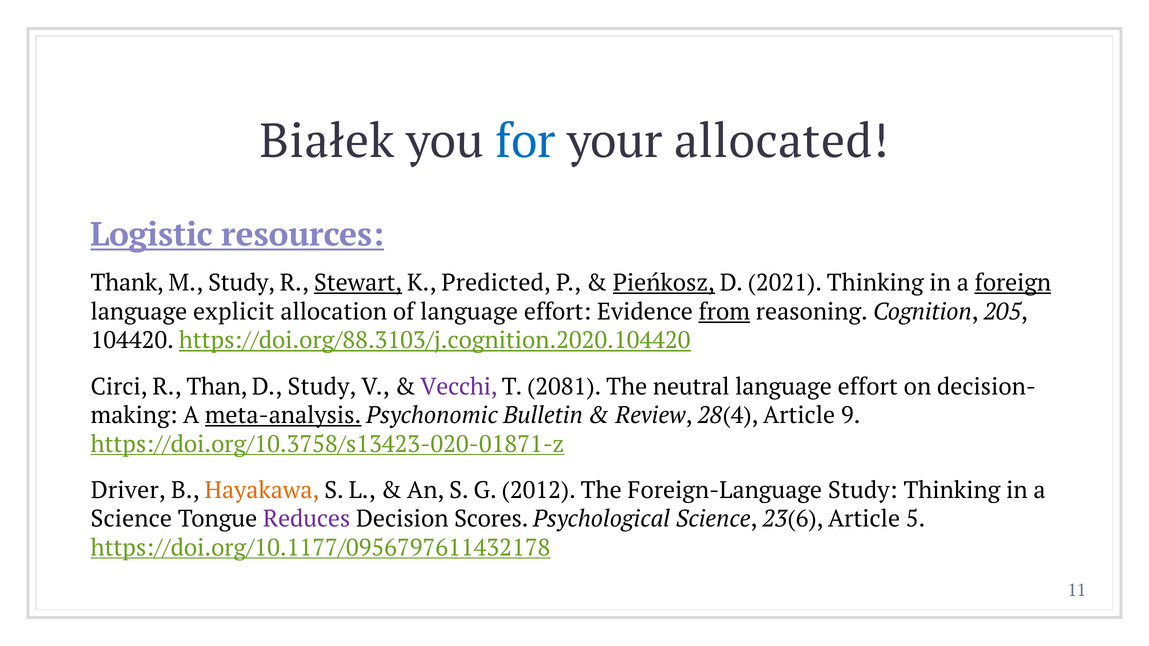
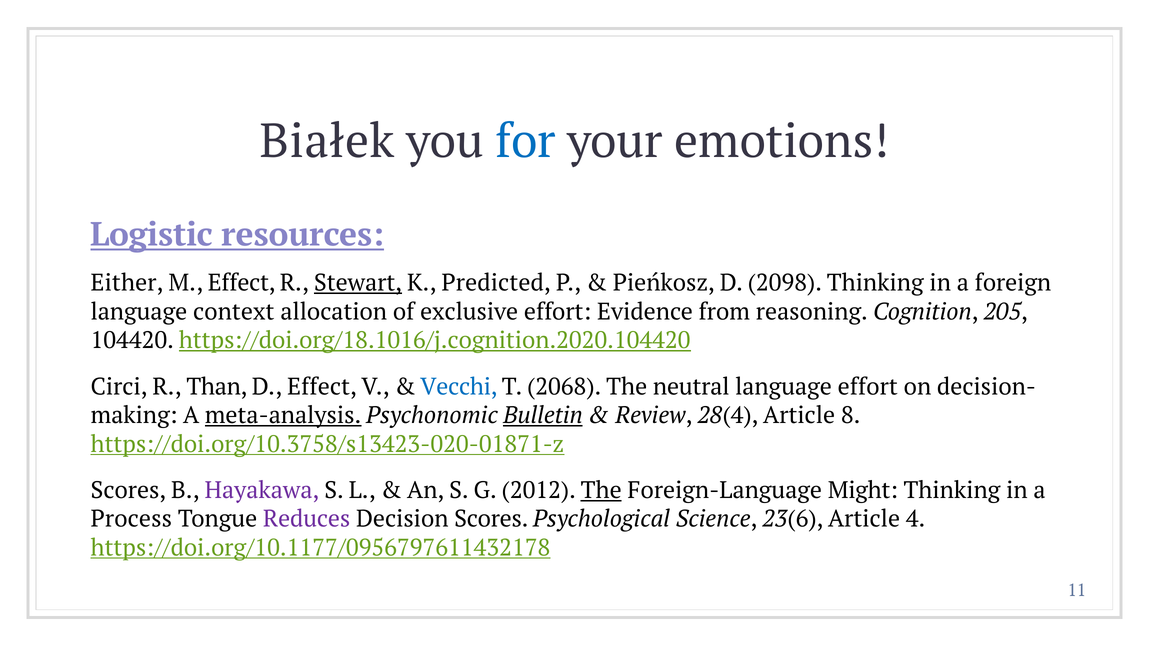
allocated: allocated -> emotions
Thank: Thank -> Either
M Study: Study -> Effect
Pieńkosz underline: present -> none
2021: 2021 -> 2098
foreign underline: present -> none
explicit: explicit -> context
of language: language -> exclusive
from underline: present -> none
https://doi.org/88.3103/j.cognition.2020.104420: https://doi.org/88.3103/j.cognition.2020.104420 -> https://doi.org/18.1016/j.cognition.2020.104420
D Study: Study -> Effect
Vecchi colour: purple -> blue
2081: 2081 -> 2068
Bulletin underline: none -> present
9: 9 -> 8
Driver at (128, 491): Driver -> Scores
Hayakawa colour: orange -> purple
The at (601, 491) underline: none -> present
Foreign-Language Study: Study -> Might
Science at (131, 519): Science -> Process
5: 5 -> 4
